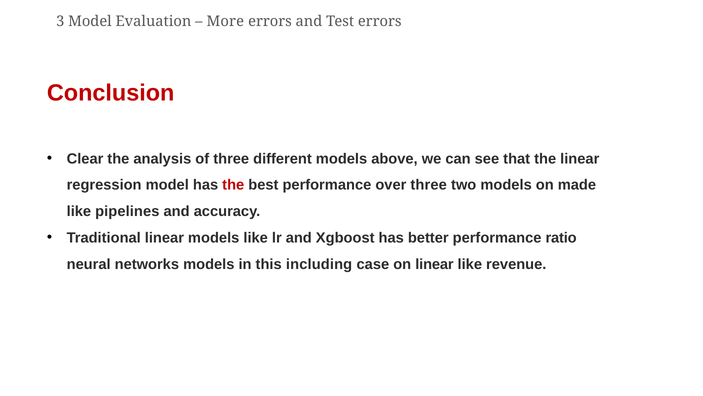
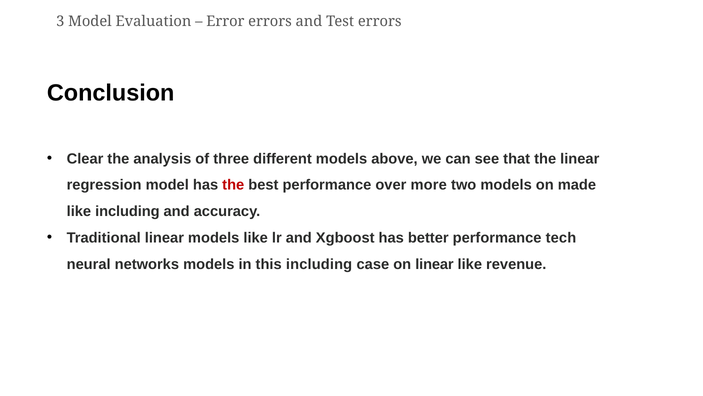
More: More -> Error
Conclusion colour: red -> black
over three: three -> more
like pipelines: pipelines -> including
ratio: ratio -> tech
